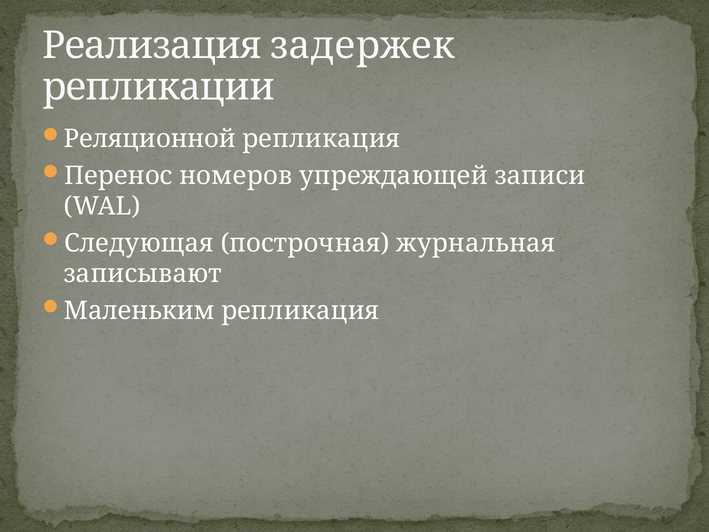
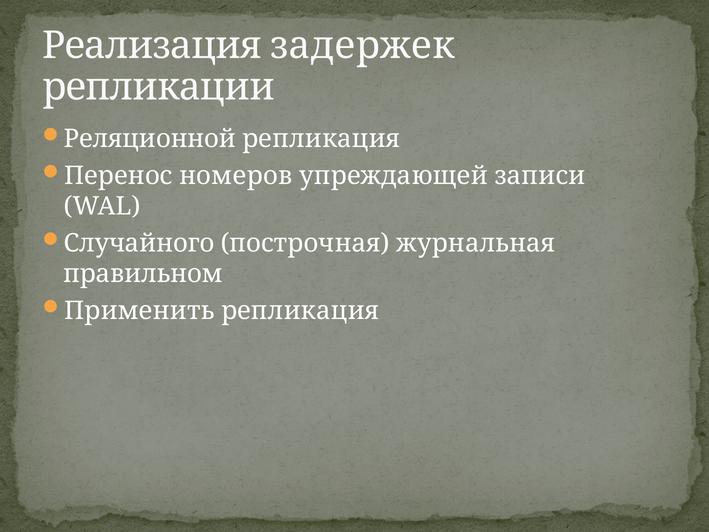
Следующая: Следующая -> Случайного
записывают: записывают -> правильном
Маленьким: Маленьким -> Применить
